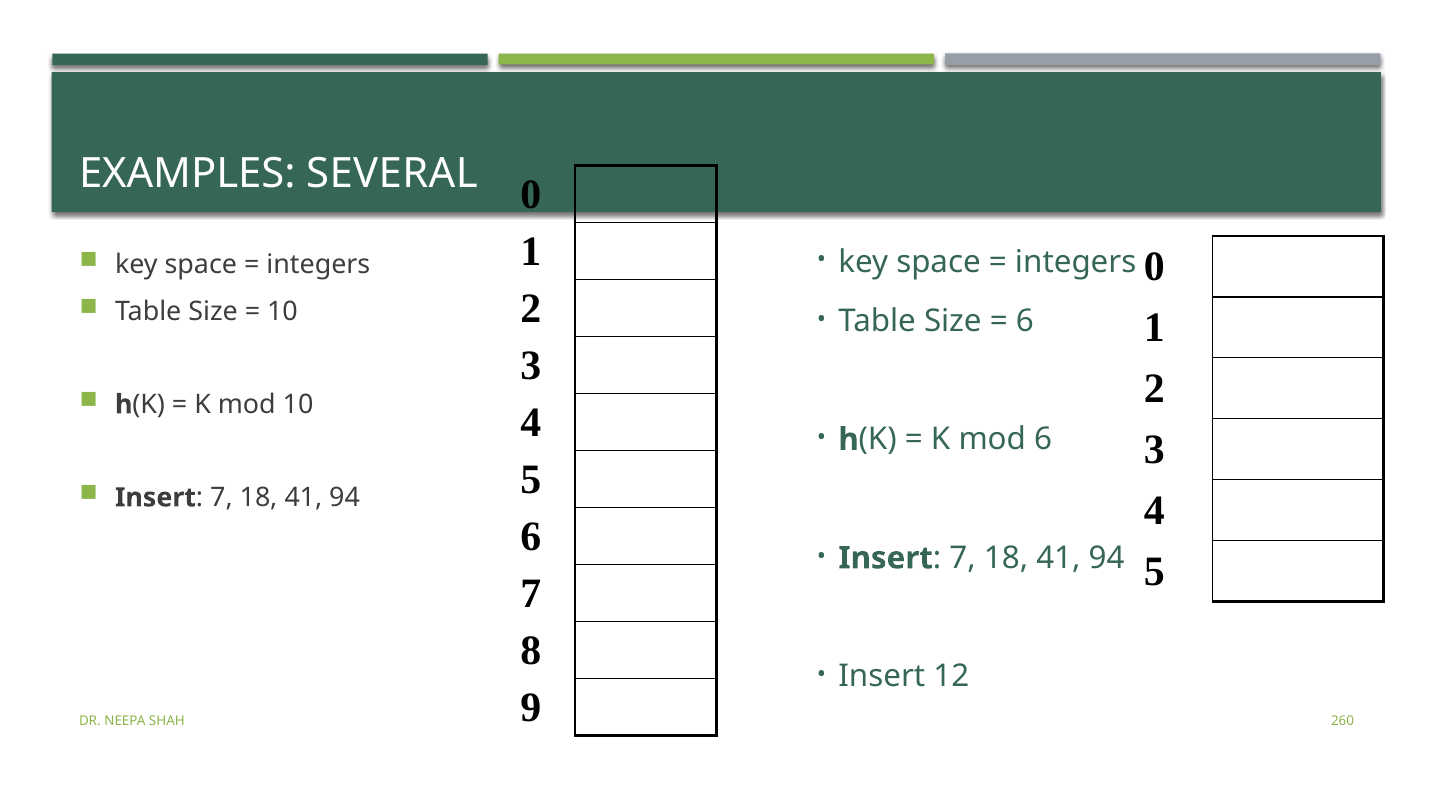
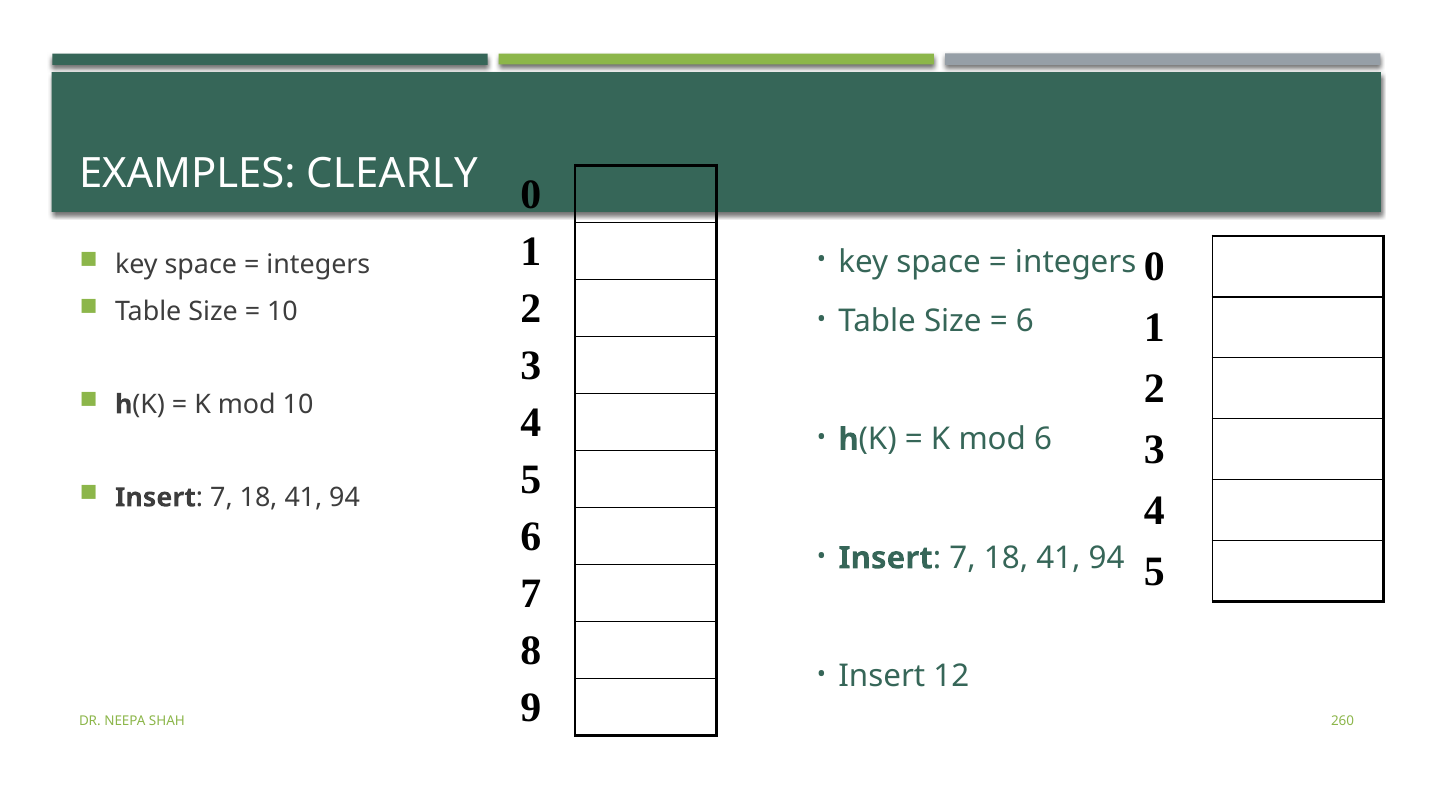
SEVERAL: SEVERAL -> CLEARLY
